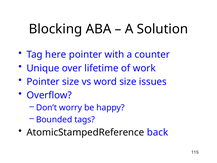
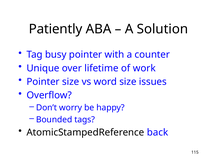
Blocking: Blocking -> Patiently
here: here -> busy
